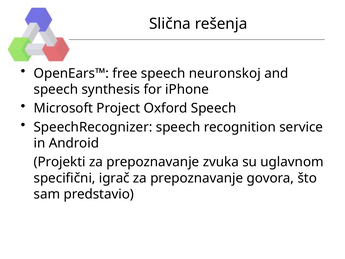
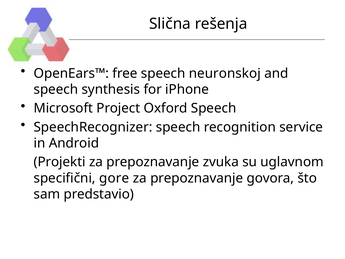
igrač: igrač -> gore
